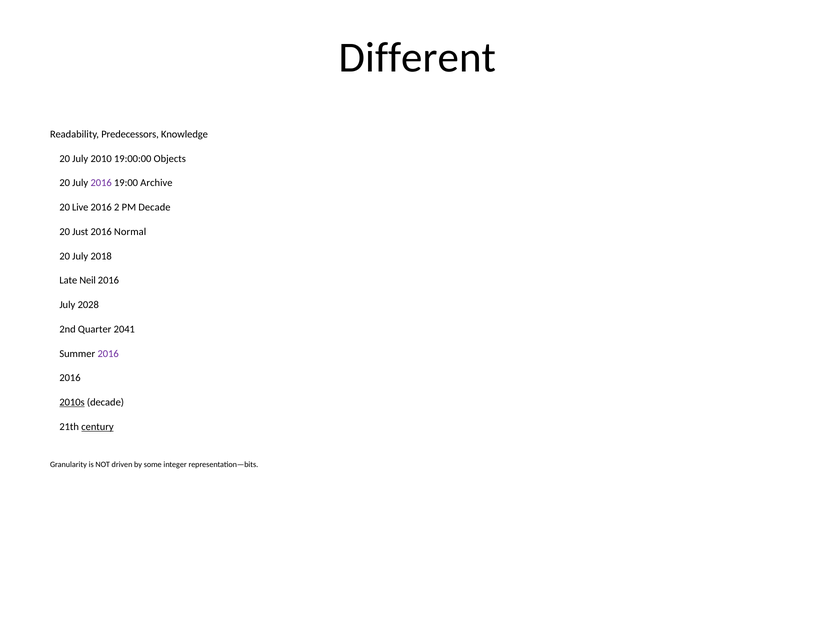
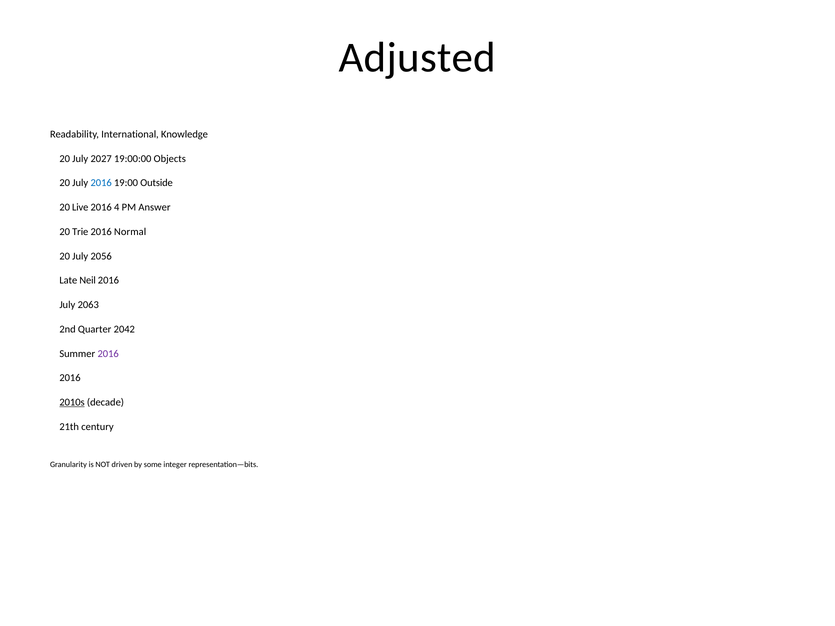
Different: Different -> Adjusted
Predecessors: Predecessors -> International
2010: 2010 -> 2027
2016 at (101, 183) colour: purple -> blue
Archive: Archive -> Outside
2: 2 -> 4
PM Decade: Decade -> Answer
Just: Just -> Trie
2018: 2018 -> 2056
2028: 2028 -> 2063
2041: 2041 -> 2042
century underline: present -> none
